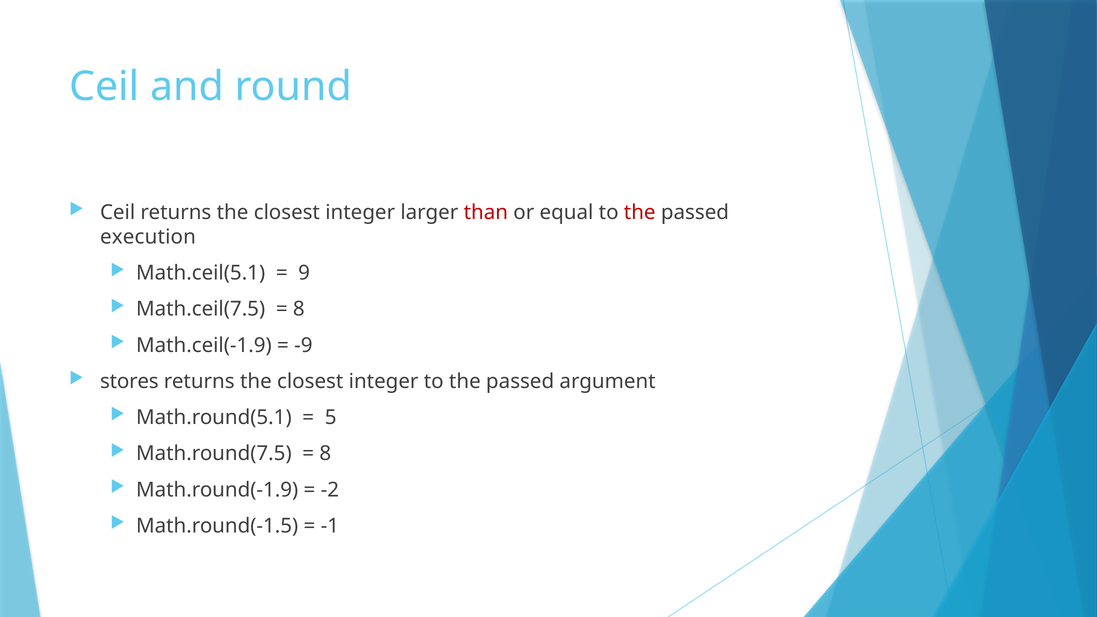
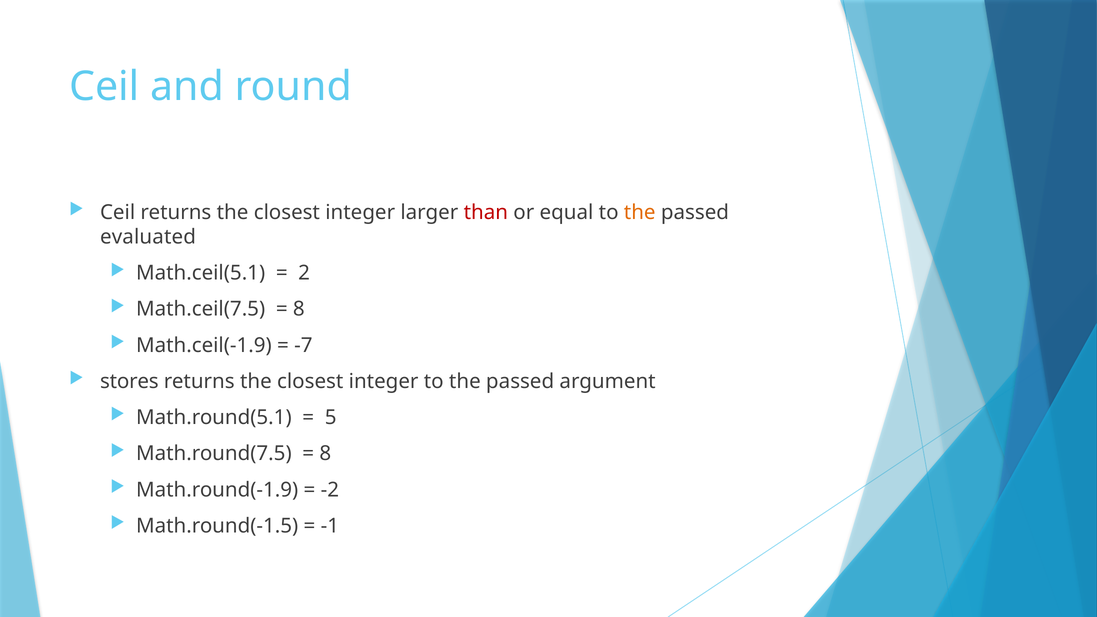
the at (640, 212) colour: red -> orange
execution: execution -> evaluated
9: 9 -> 2
-9: -9 -> -7
